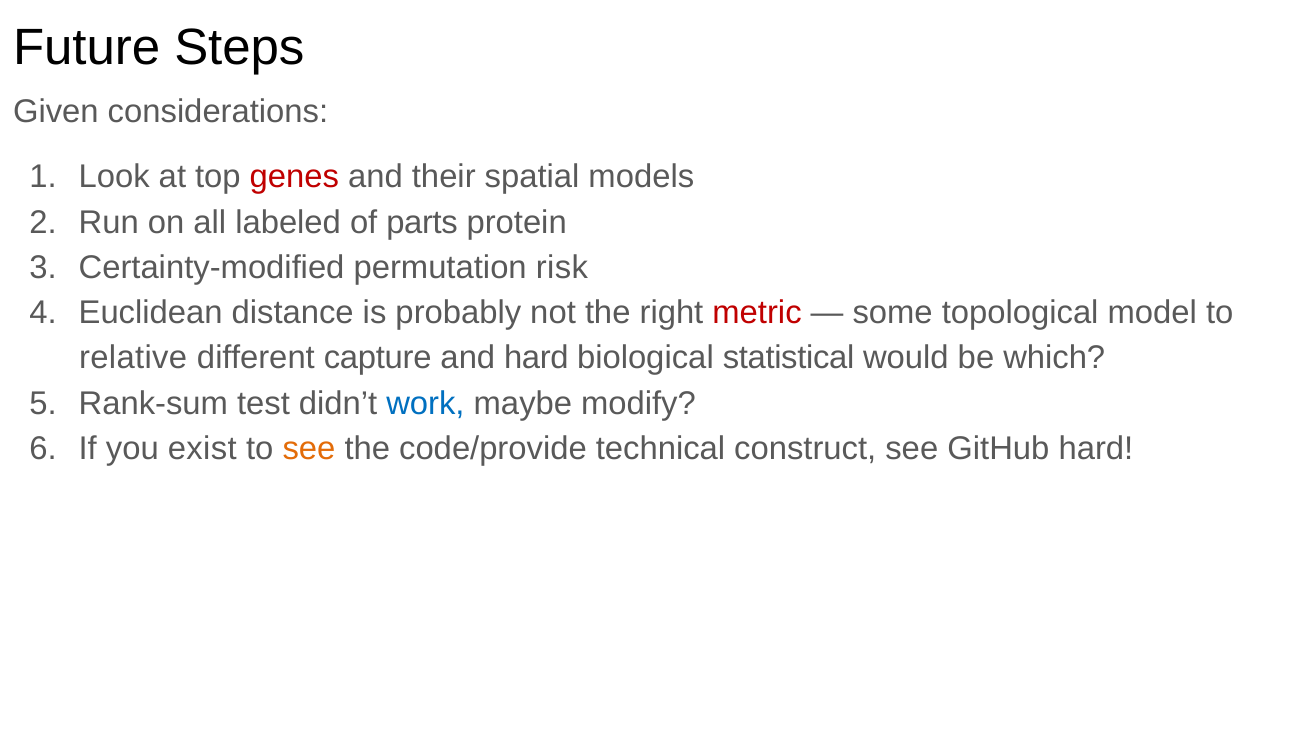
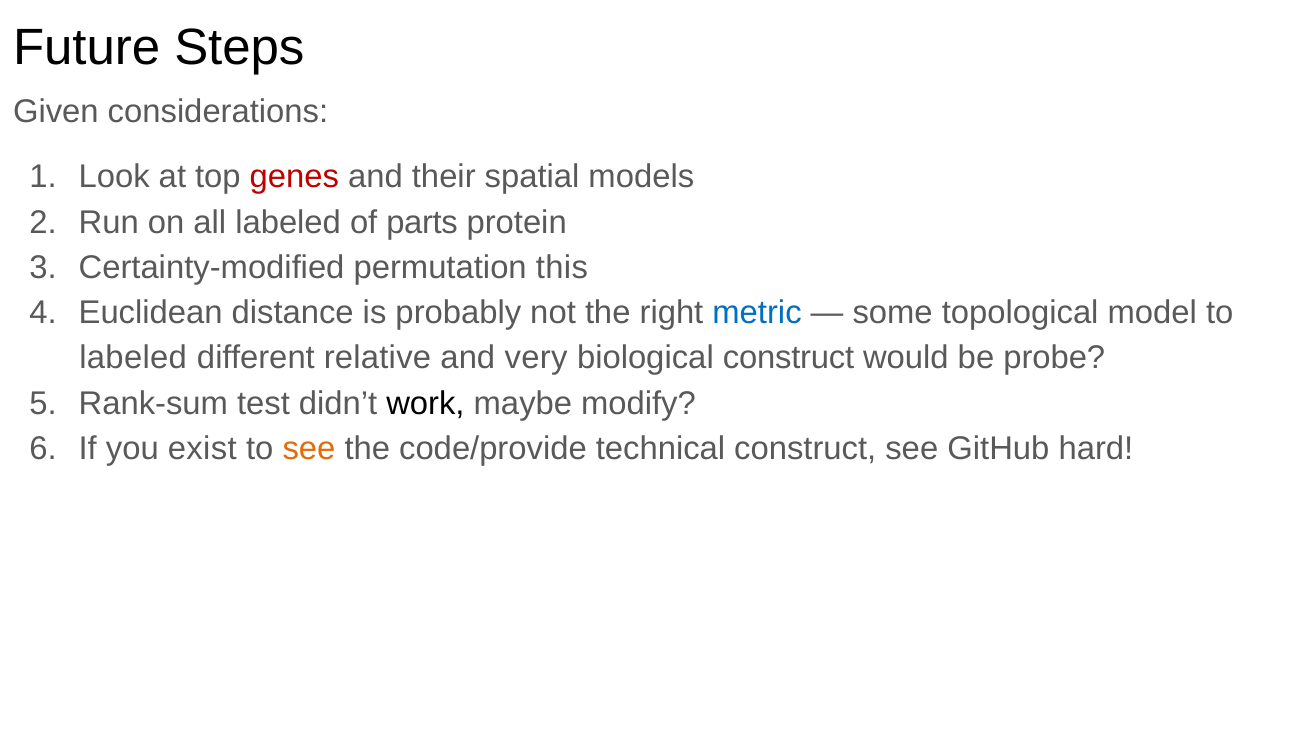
risk: risk -> this
metric colour: red -> blue
relative at (133, 358): relative -> labeled
capture: capture -> relative
and hard: hard -> very
biological statistical: statistical -> construct
which: which -> probe
work colour: blue -> black
